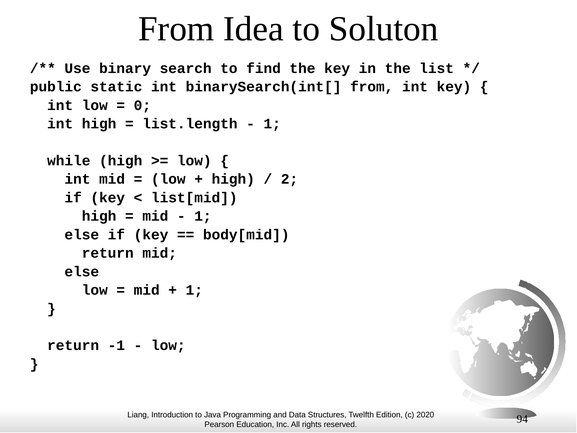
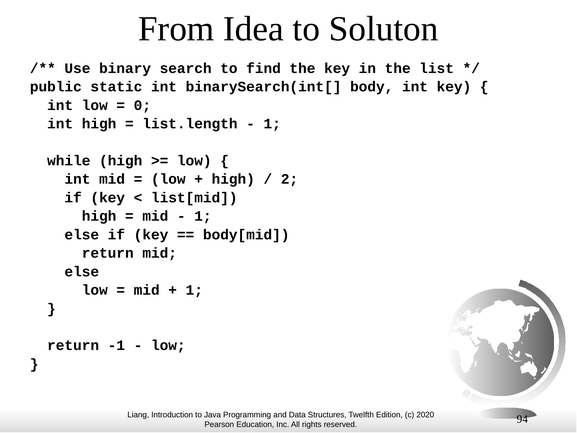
binarySearch(int[ from: from -> body
